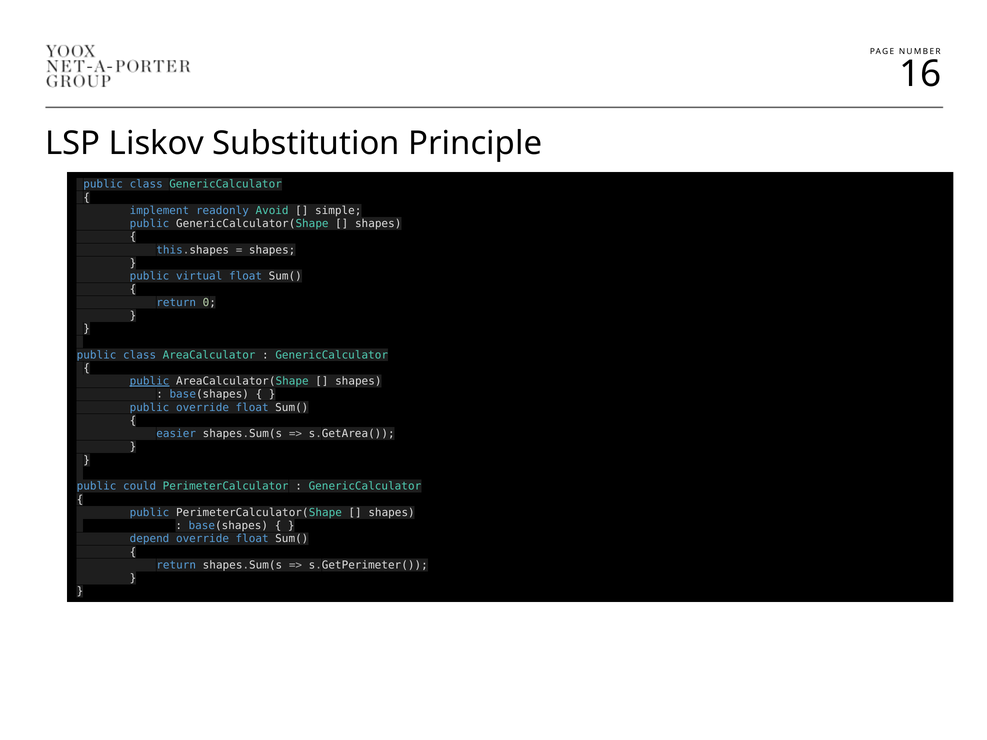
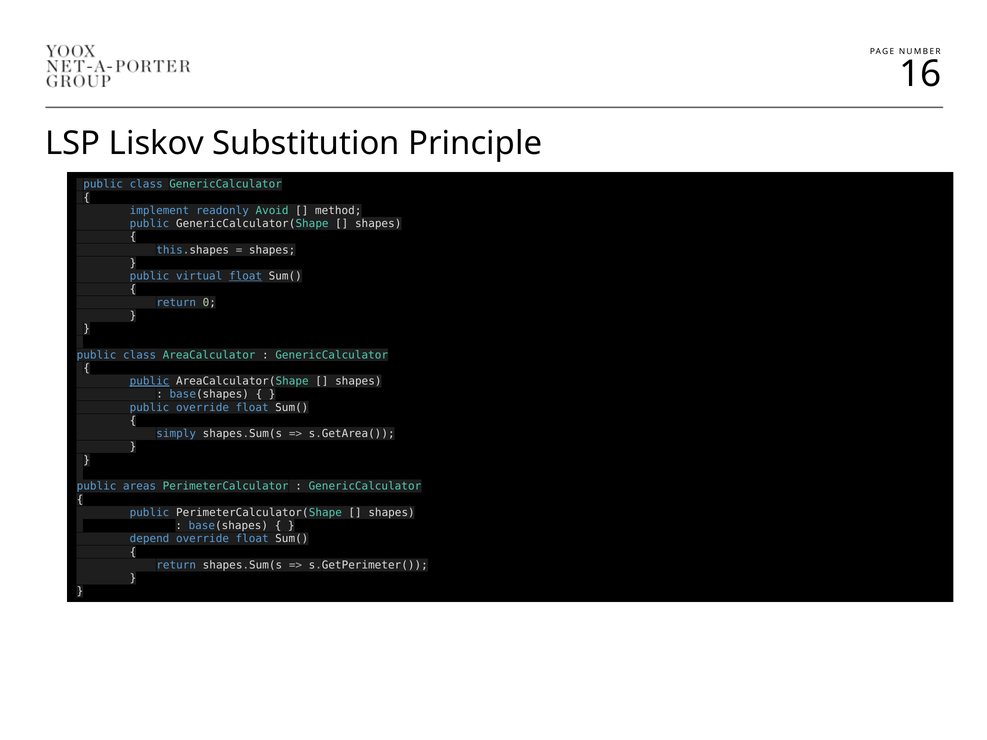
simple: simple -> method
float at (246, 276) underline: none -> present
easier: easier -> simply
could: could -> areas
